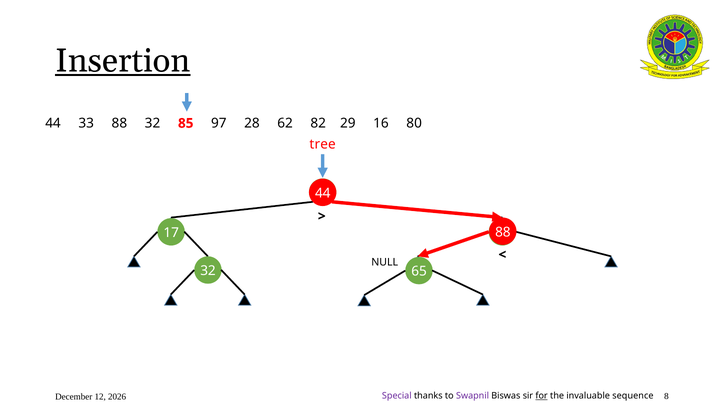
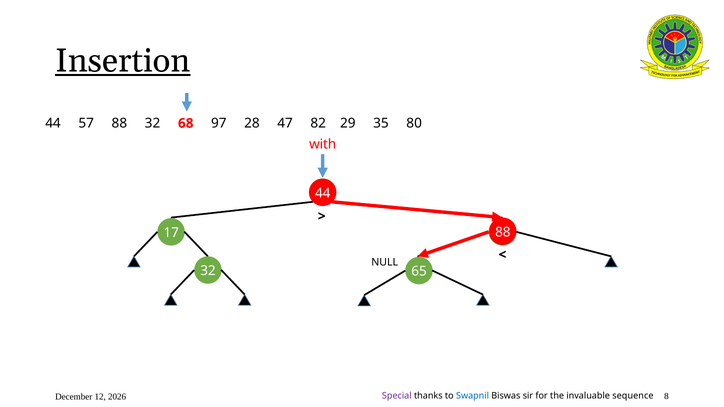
33: 33 -> 57
85: 85 -> 68
62: 62 -> 47
16: 16 -> 35
tree: tree -> with
Swapnil colour: purple -> blue
for underline: present -> none
